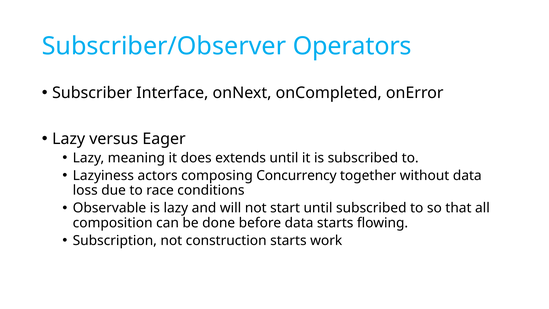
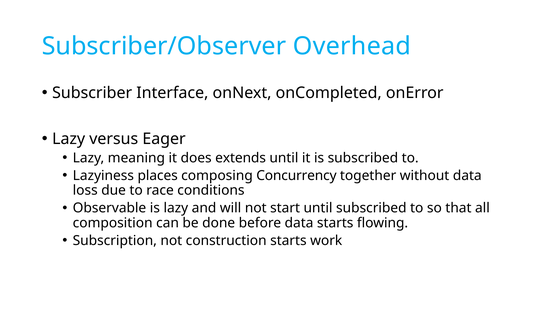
Operators: Operators -> Overhead
actors: actors -> places
